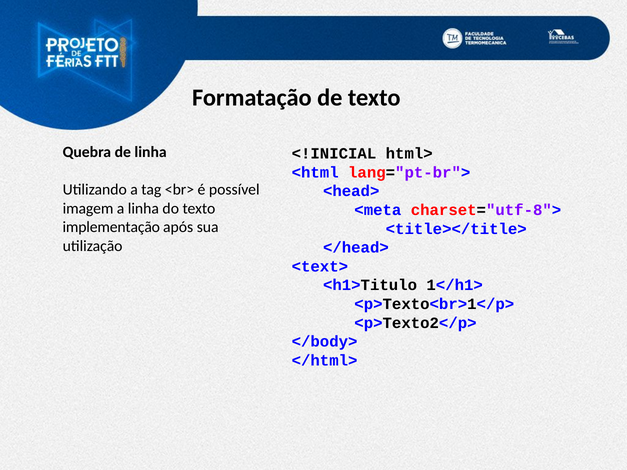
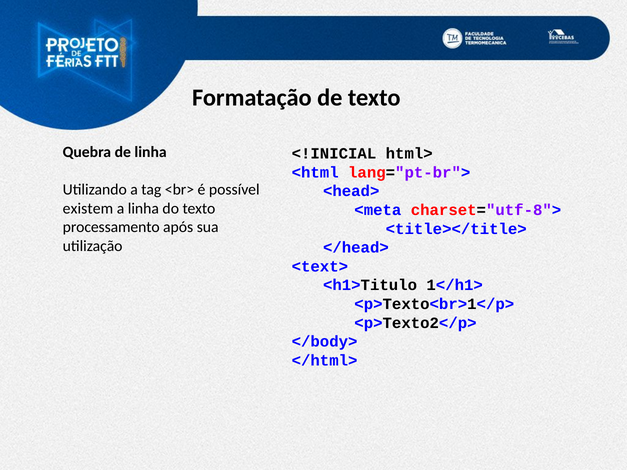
imagem: imagem -> existem
implementação: implementação -> processamento
